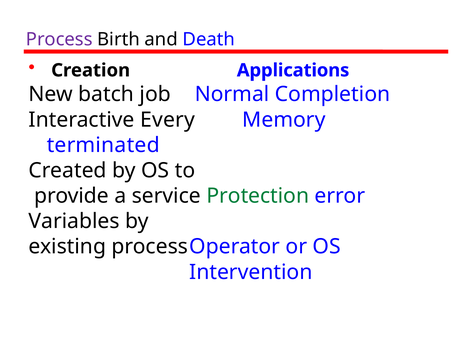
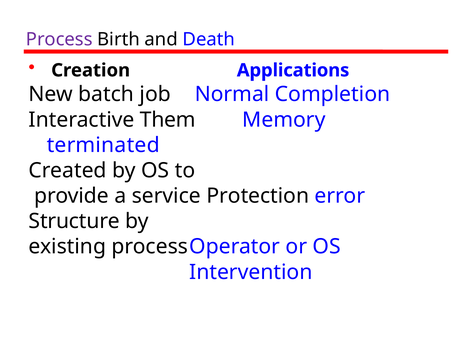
Every: Every -> Them
Protection colour: green -> black
Variables: Variables -> Structure
